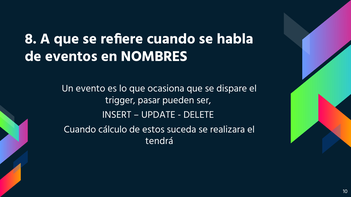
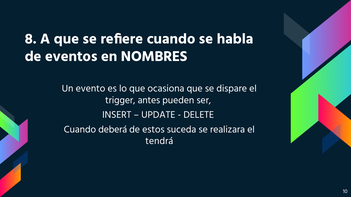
pasar: pasar -> antes
cálculo: cálculo -> deberá
